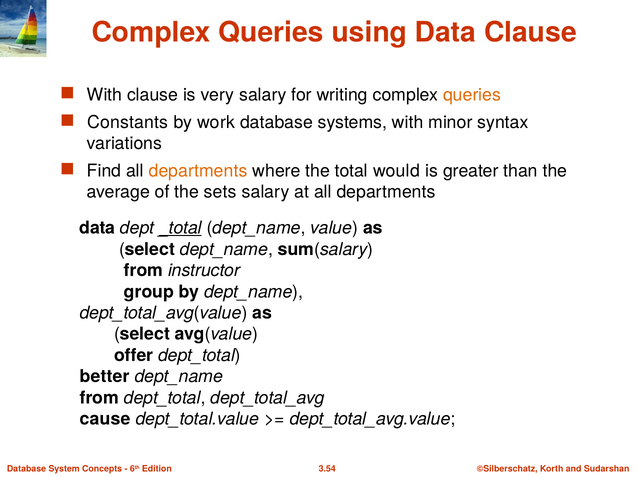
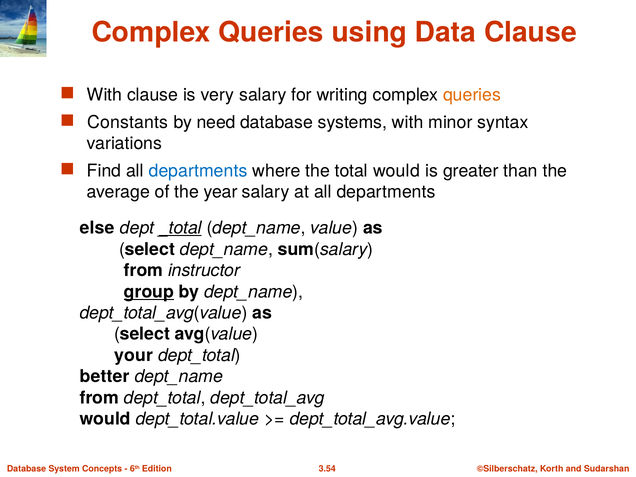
work: work -> need
departments at (198, 171) colour: orange -> blue
sets: sets -> year
data at (97, 228): data -> else
group underline: none -> present
offer: offer -> your
cause at (105, 419): cause -> would
